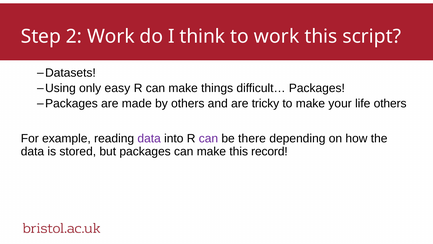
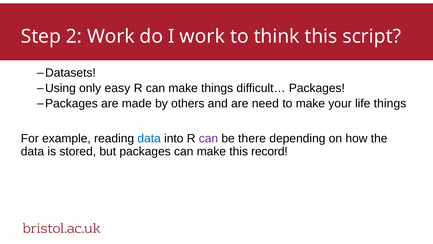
I think: think -> work
to work: work -> think
tricky: tricky -> need
life others: others -> things
data at (149, 138) colour: purple -> blue
